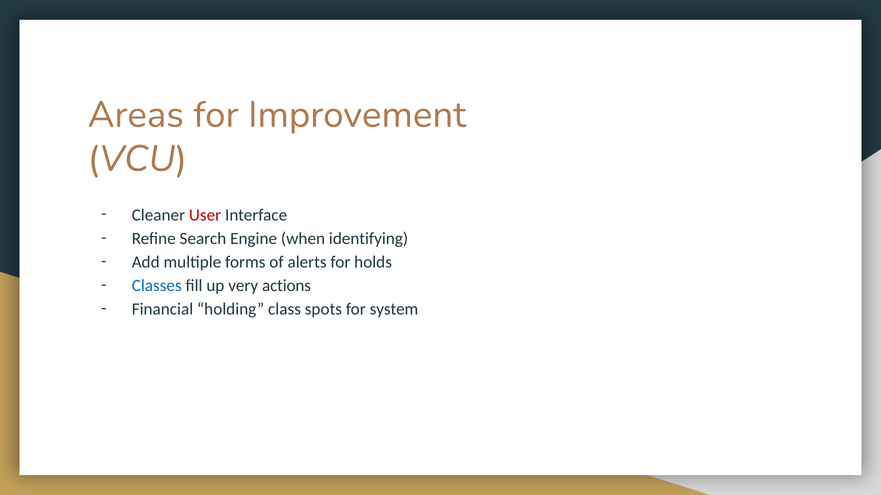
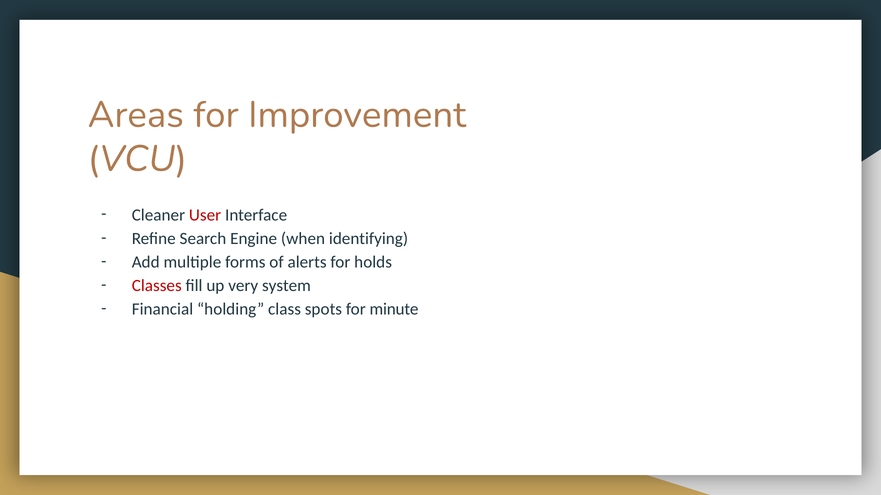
Classes colour: blue -> red
actions: actions -> system
system: system -> minute
